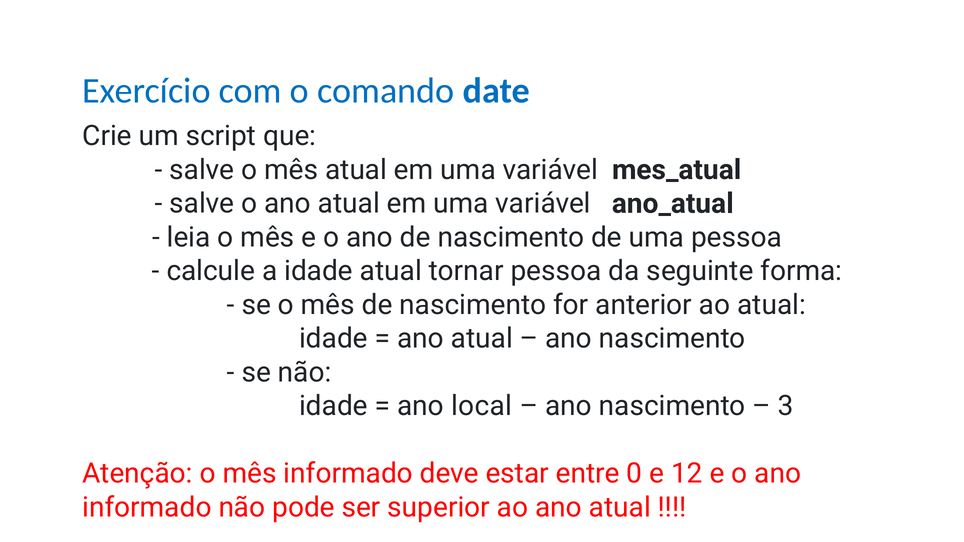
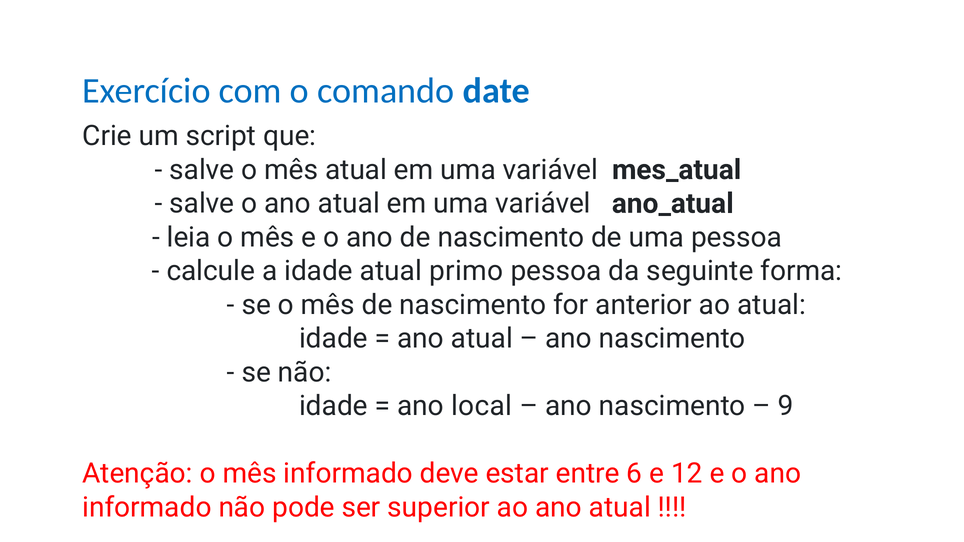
tornar: tornar -> primo
3: 3 -> 9
0: 0 -> 6
